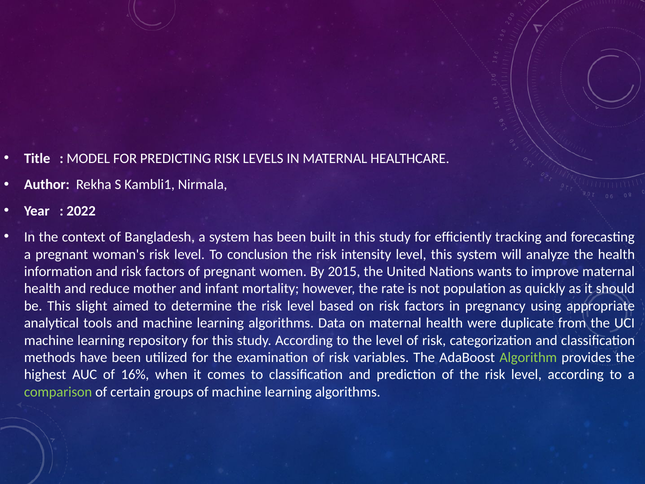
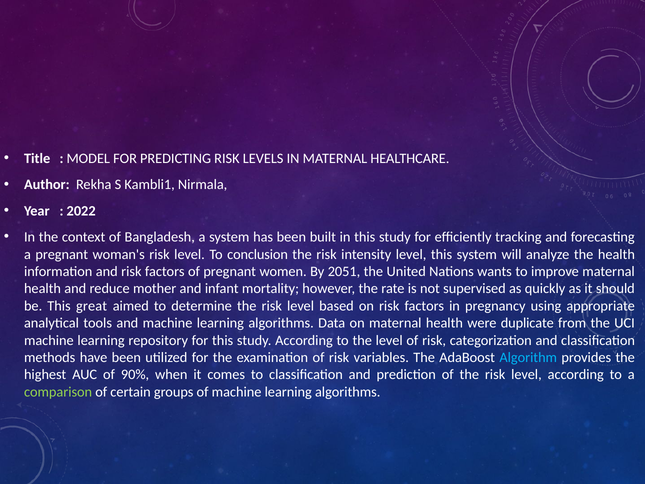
2015: 2015 -> 2051
population: population -> supervised
slight: slight -> great
Algorithm colour: light green -> light blue
16%: 16% -> 90%
